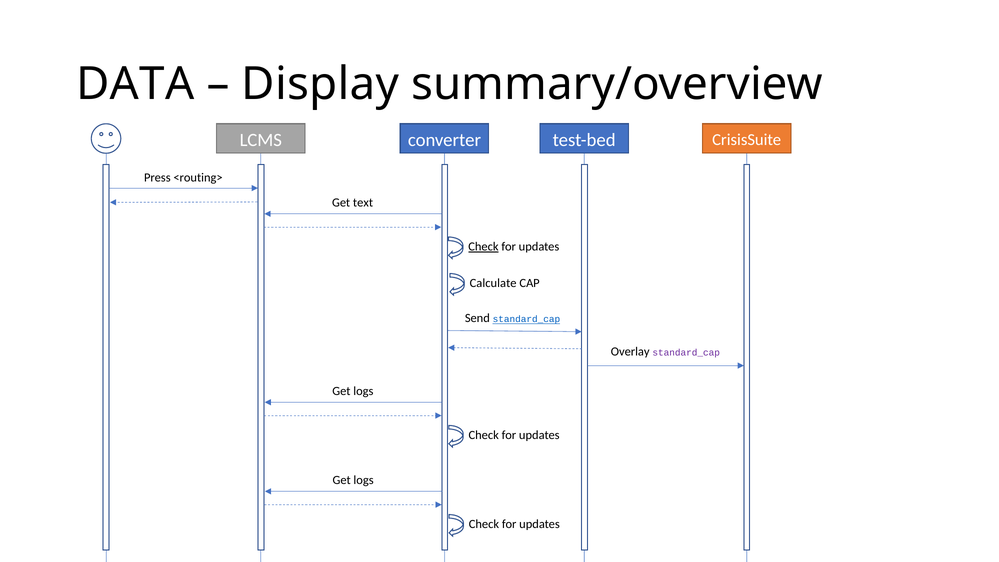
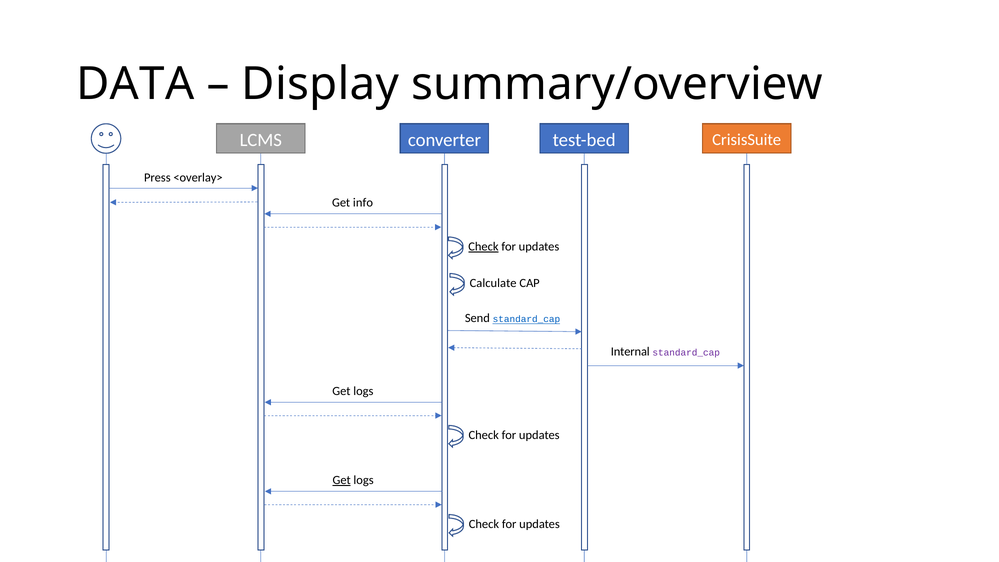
<routing>: <routing> -> <overlay>
text: text -> info
Overlay: Overlay -> Internal
Get at (342, 480) underline: none -> present
